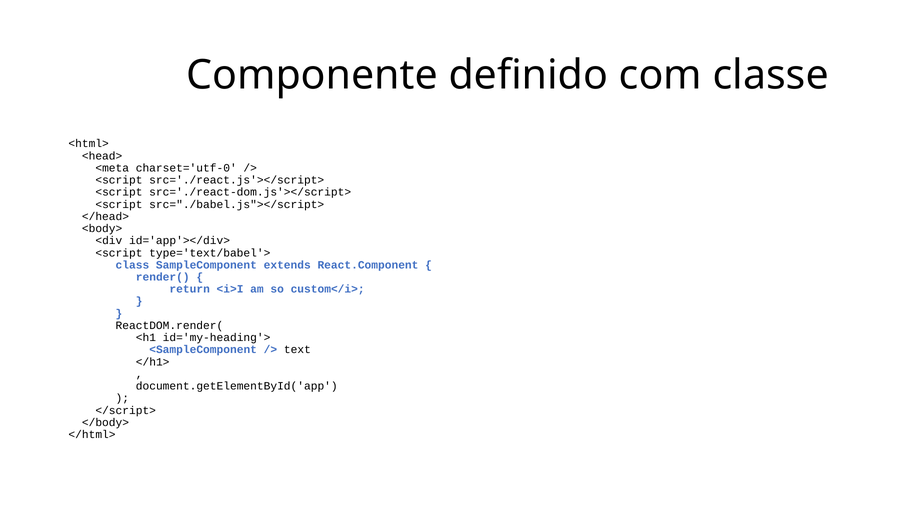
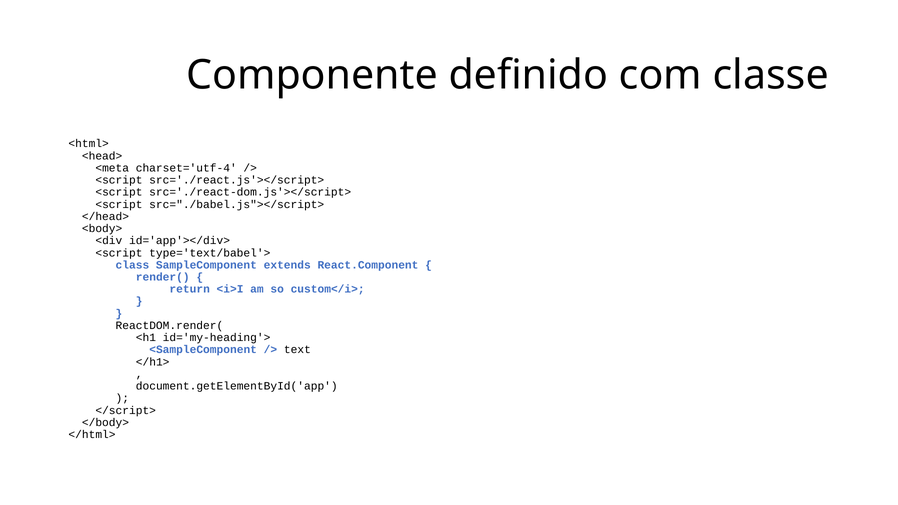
charset='utf-0: charset='utf-0 -> charset='utf-4
